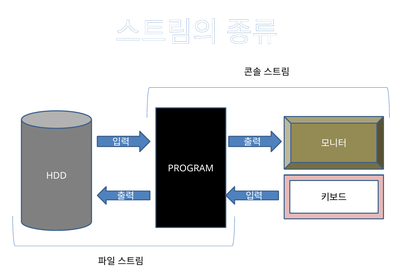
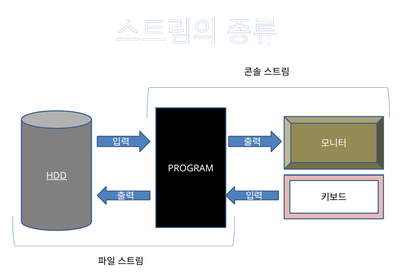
HDD underline: none -> present
